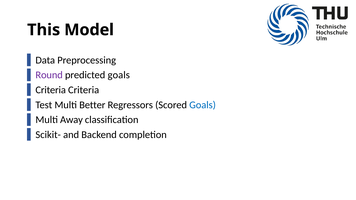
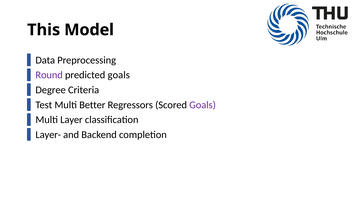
Criteria at (51, 90): Criteria -> Degree
Goals at (203, 105) colour: blue -> purple
Away: Away -> Layer
Scikit-: Scikit- -> Layer-
